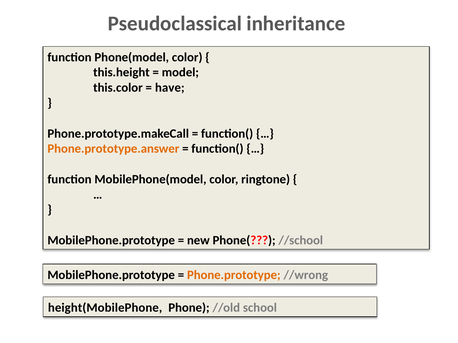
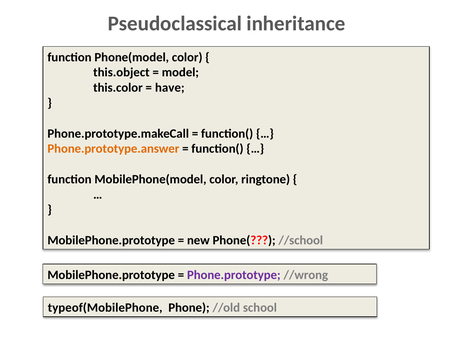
this.height: this.height -> this.object
Phone.prototype colour: orange -> purple
height(MobilePhone: height(MobilePhone -> typeof(MobilePhone
